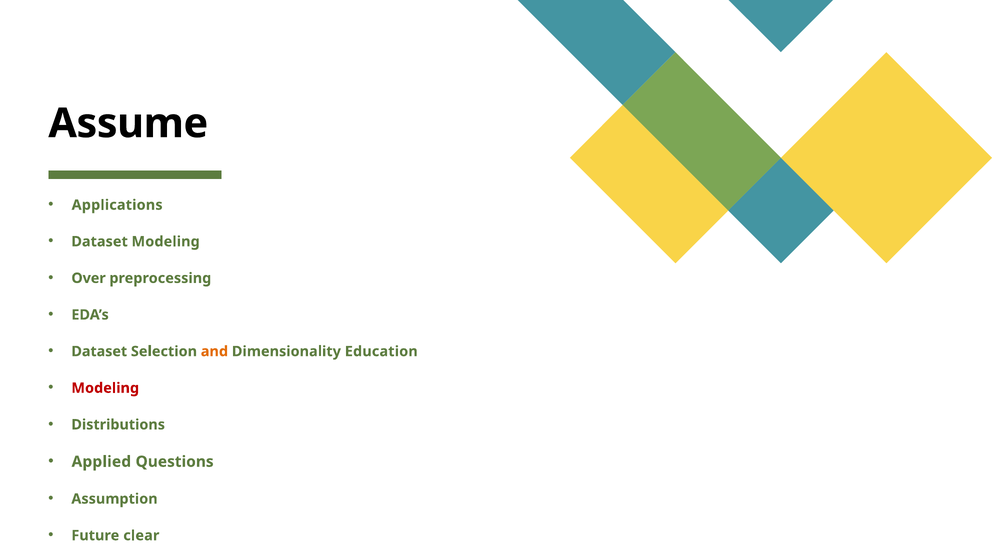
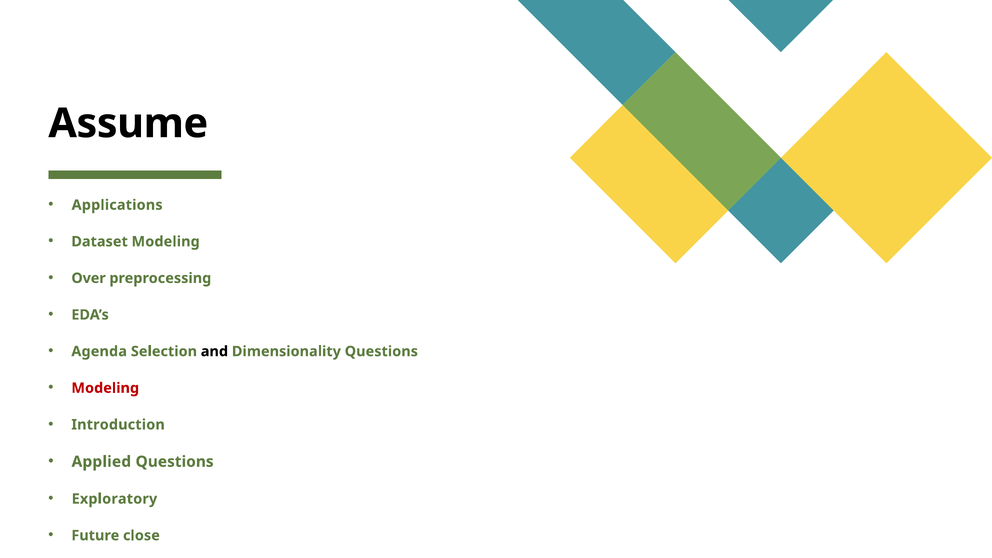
Dataset at (99, 351): Dataset -> Agenda
and colour: orange -> black
Dimensionality Education: Education -> Questions
Distributions: Distributions -> Introduction
Assumption: Assumption -> Exploratory
clear: clear -> close
